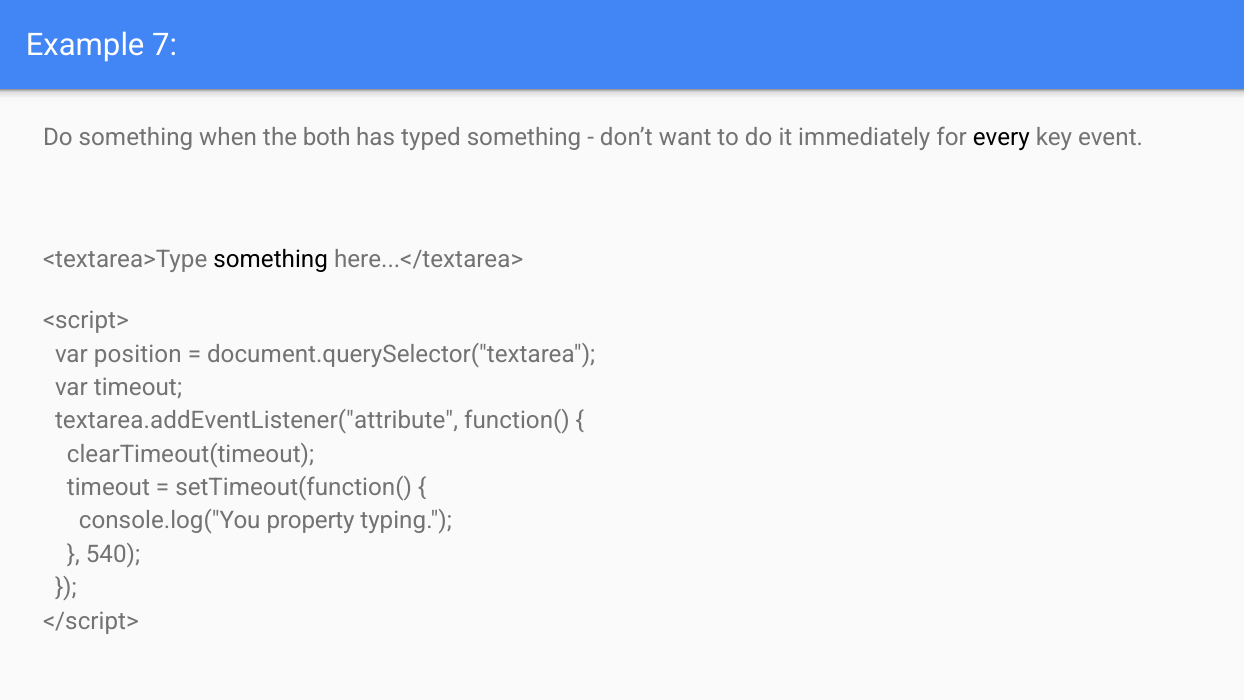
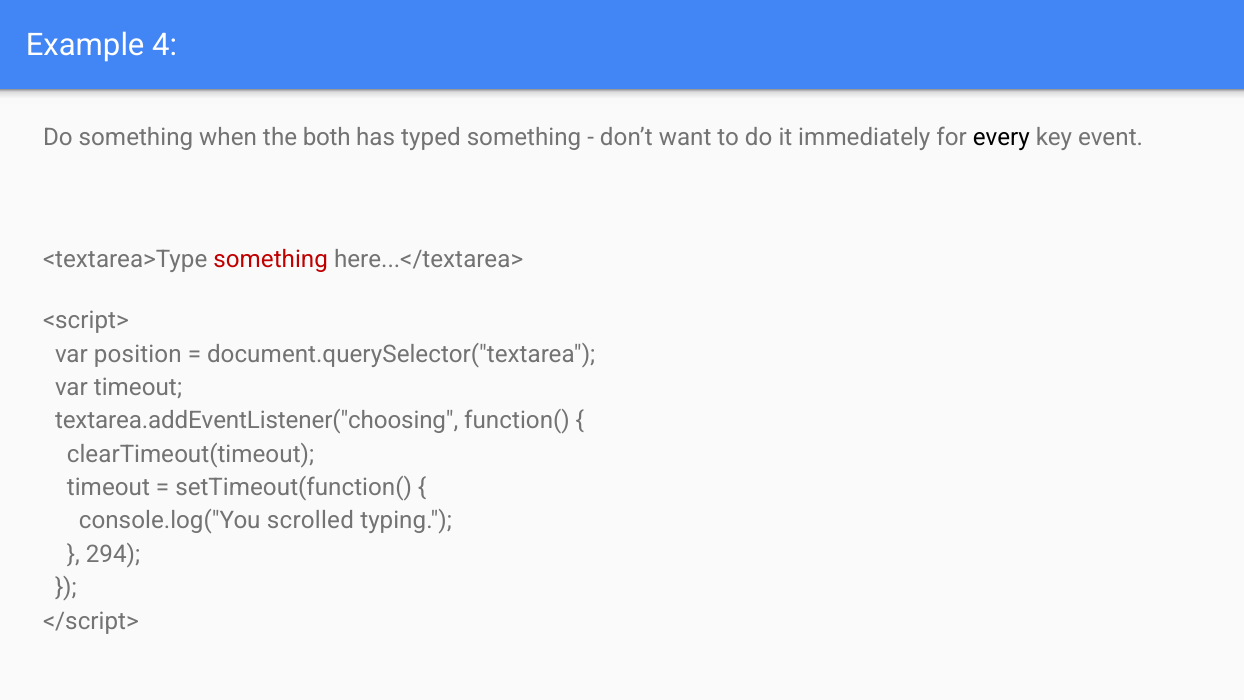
7: 7 -> 4
something at (271, 260) colour: black -> red
textarea.addEventListener("attribute: textarea.addEventListener("attribute -> textarea.addEventListener("choosing
property: property -> scrolled
540: 540 -> 294
